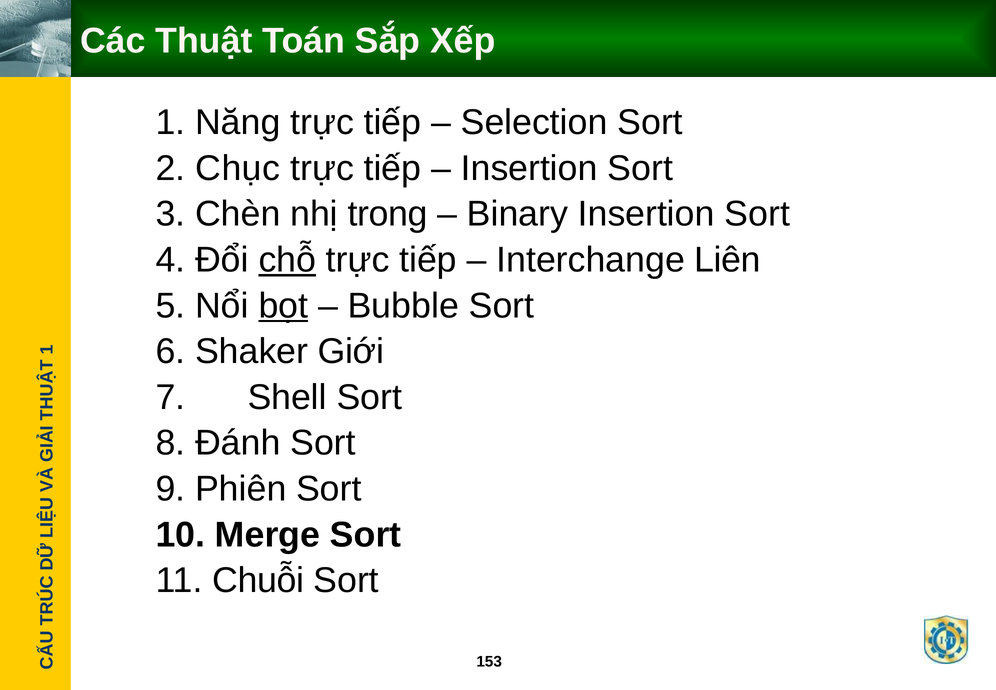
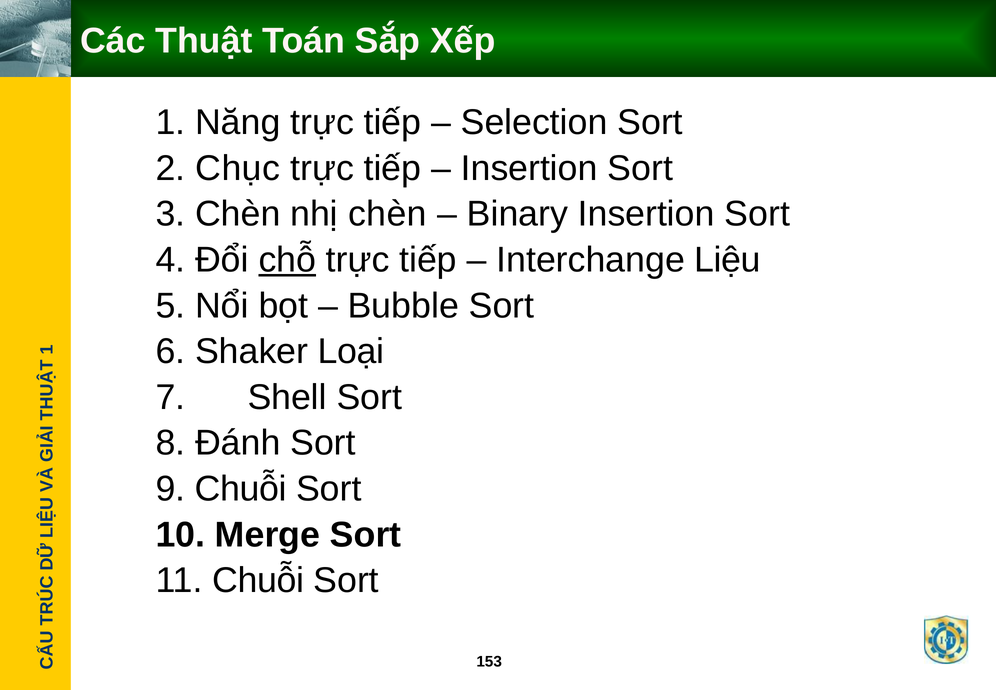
nhị trong: trong -> chèn
Liên: Liên -> Liệu
bọt underline: present -> none
Giới: Giới -> Loại
9 Phiên: Phiên -> Chuỗi
